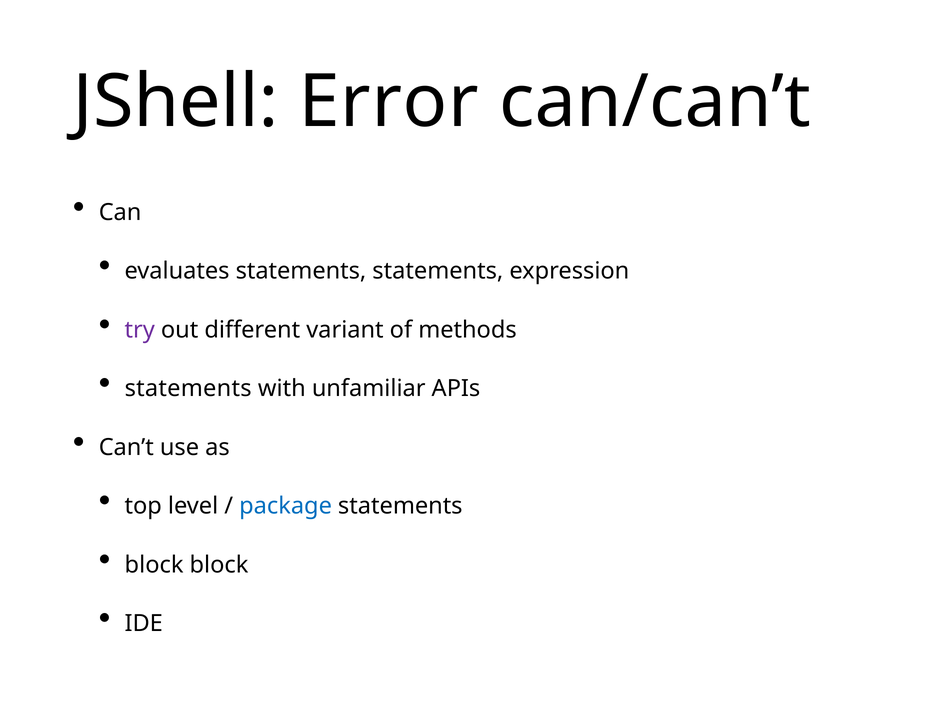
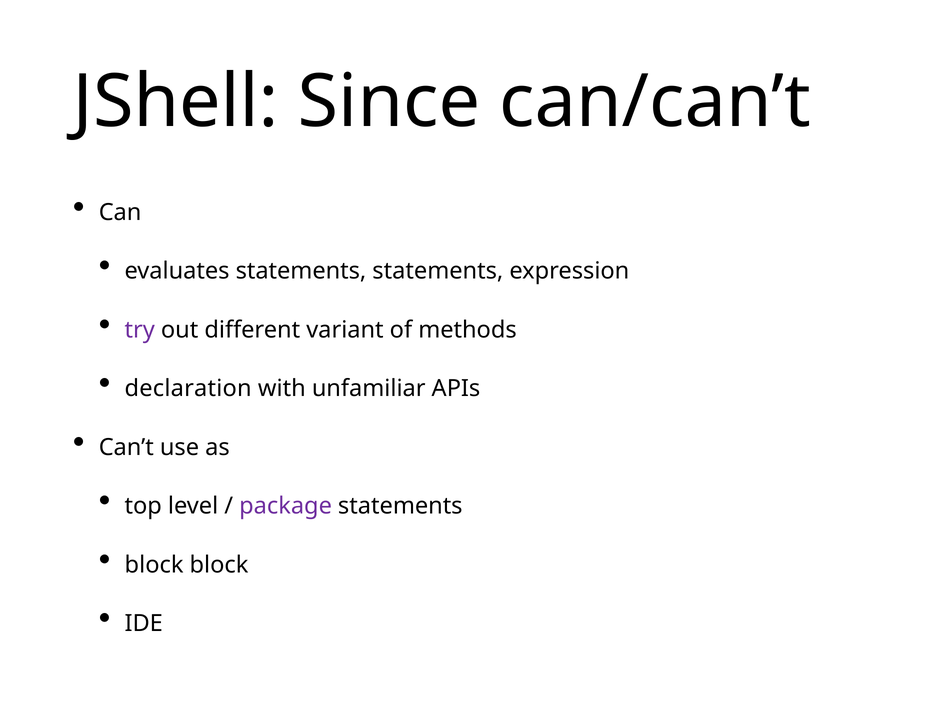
Error: Error -> Since
statements at (188, 389): statements -> declaration
package colour: blue -> purple
